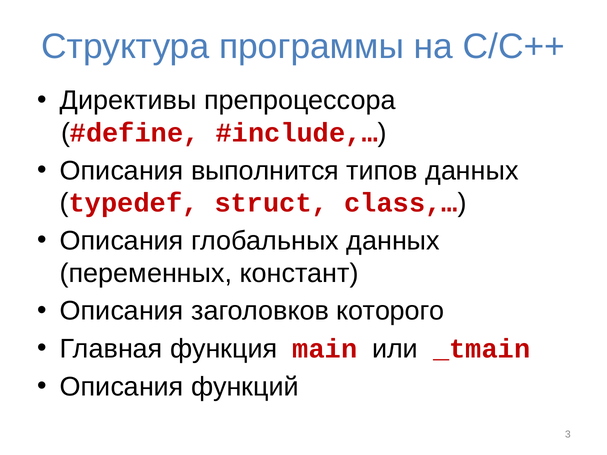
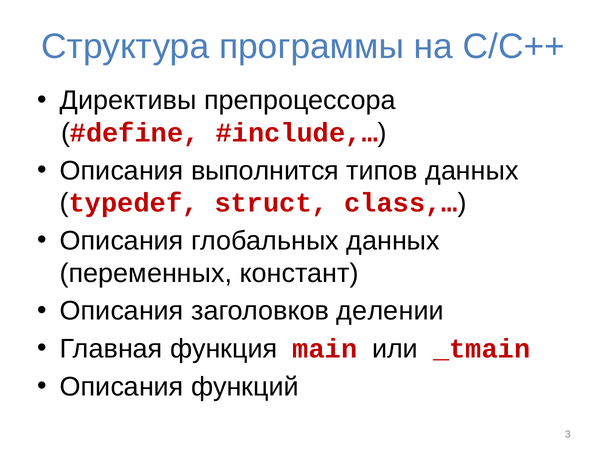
которого: которого -> делении
